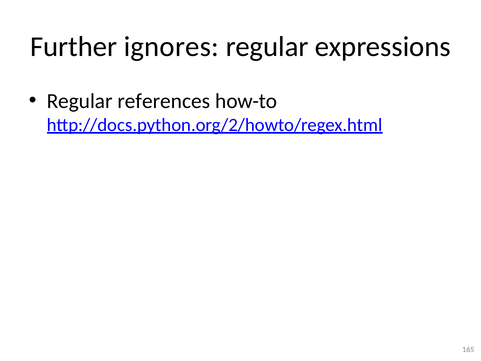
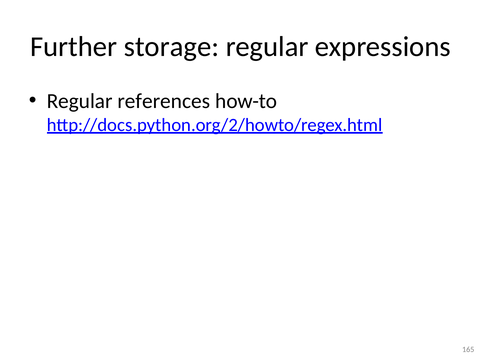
ignores: ignores -> storage
